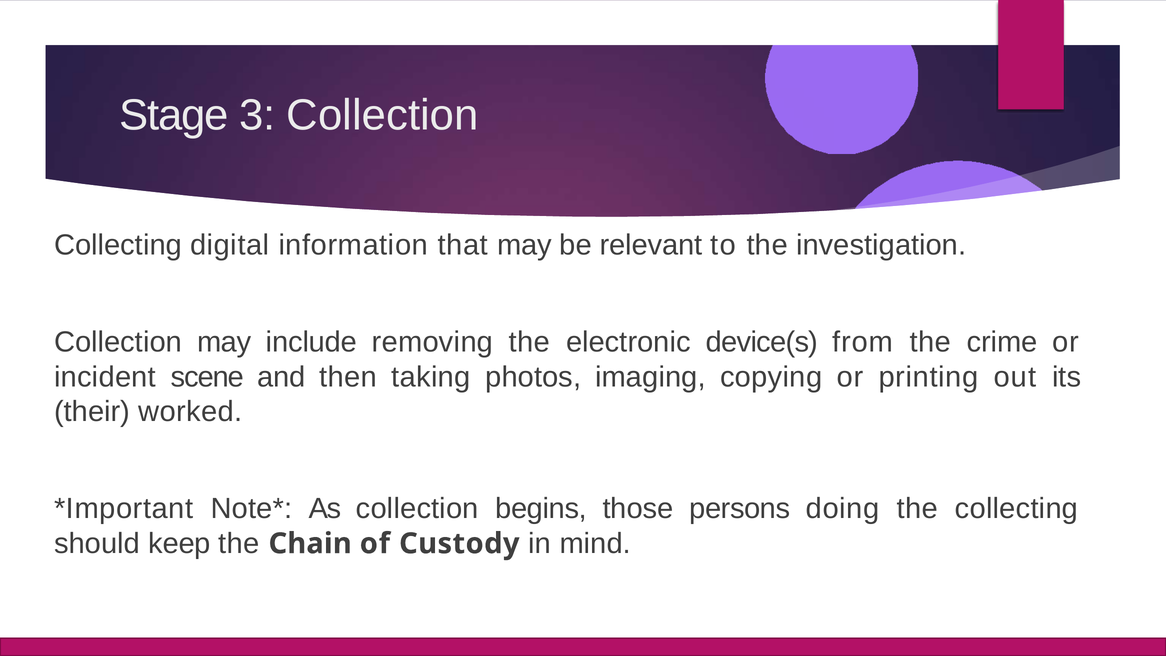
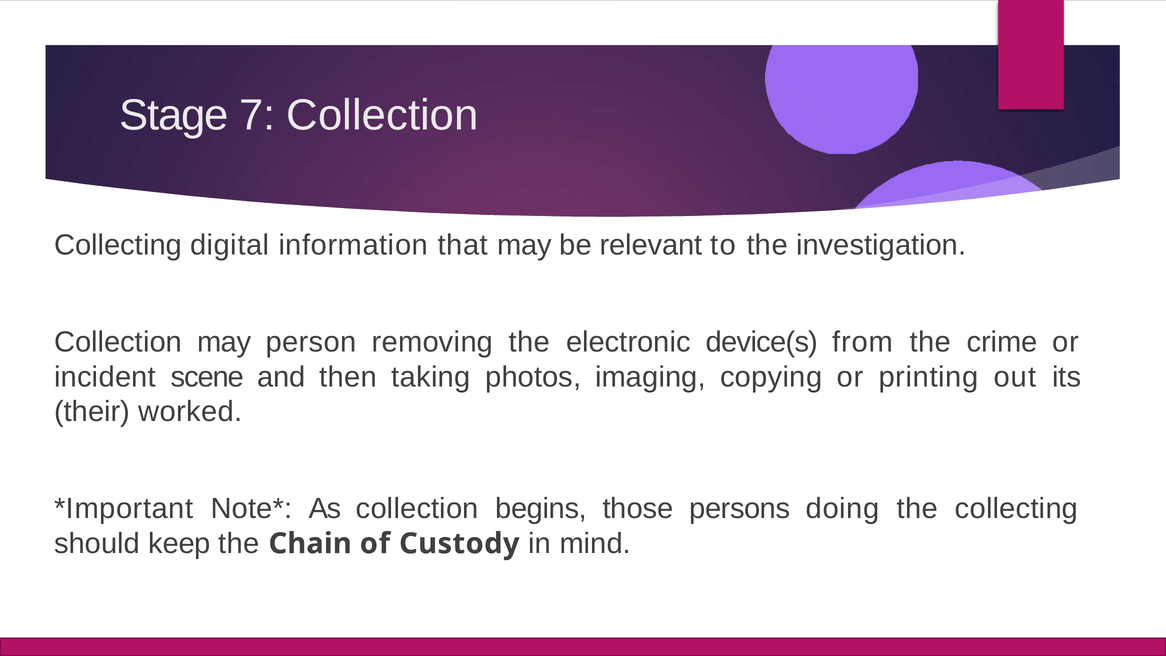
3: 3 -> 7
include: include -> person
